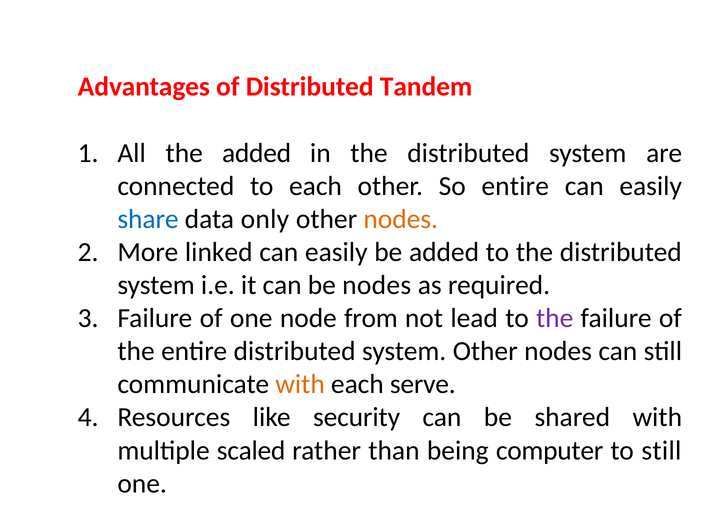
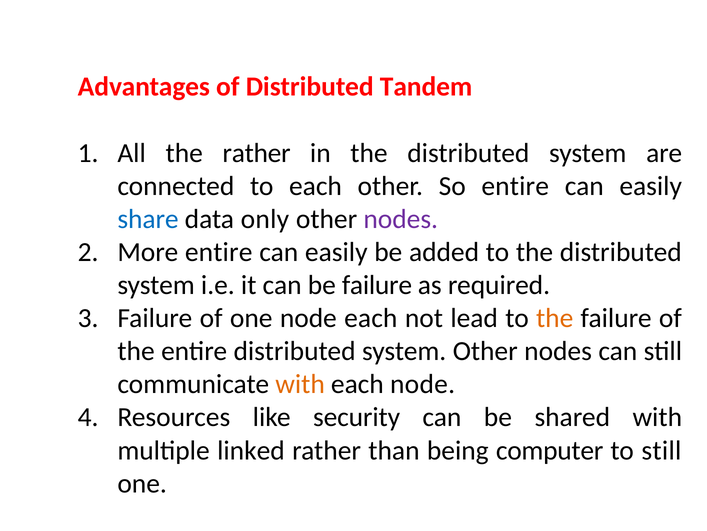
the added: added -> rather
nodes at (401, 219) colour: orange -> purple
More linked: linked -> entire
be nodes: nodes -> failure
node from: from -> each
the at (555, 318) colour: purple -> orange
each serve: serve -> node
scaled: scaled -> linked
